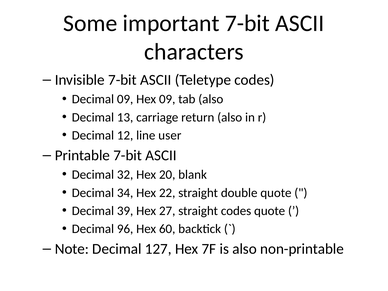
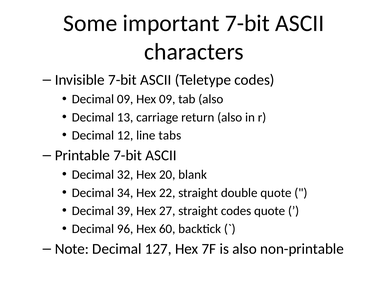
user: user -> tabs
